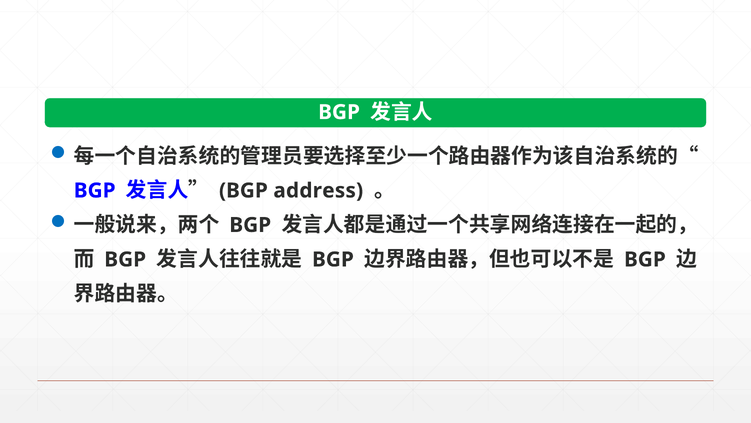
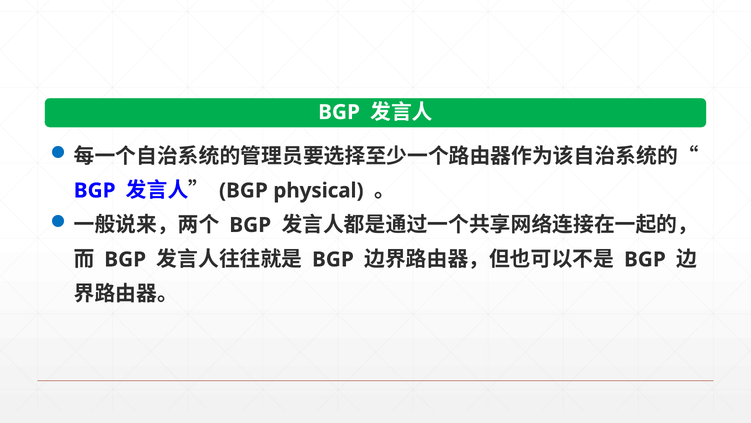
address: address -> physical
